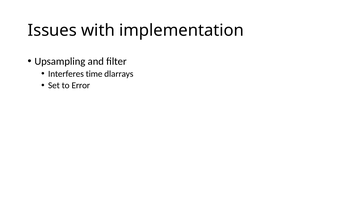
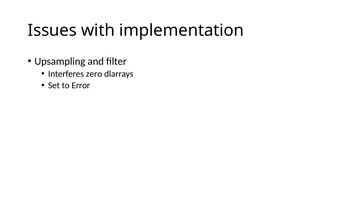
time: time -> zero
